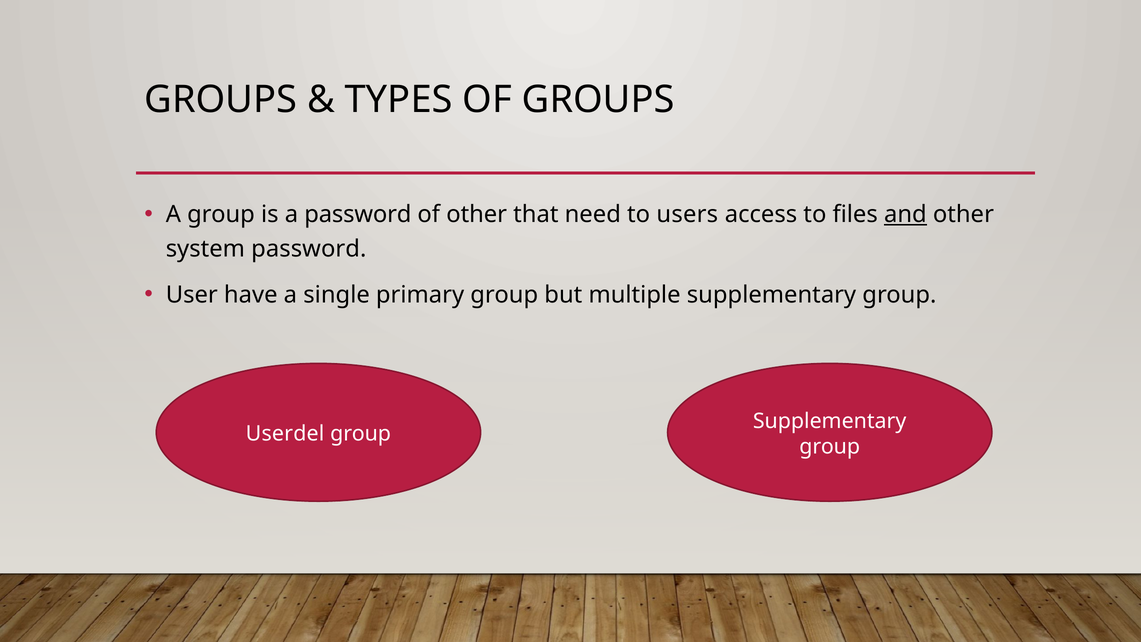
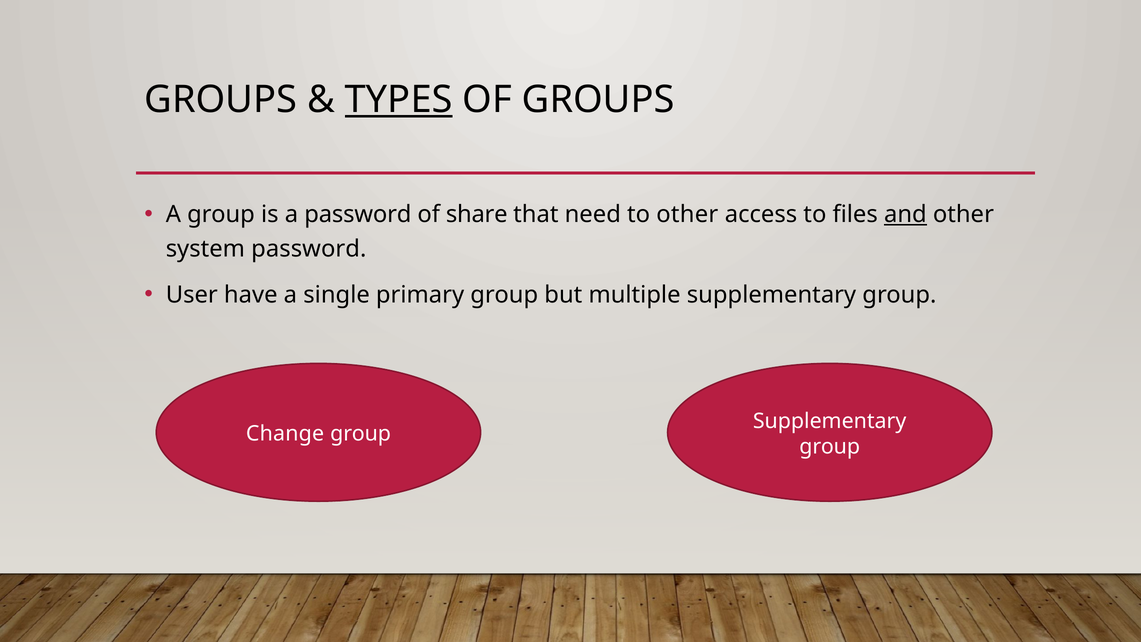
TYPES underline: none -> present
of other: other -> share
to users: users -> other
Userdel: Userdel -> Change
